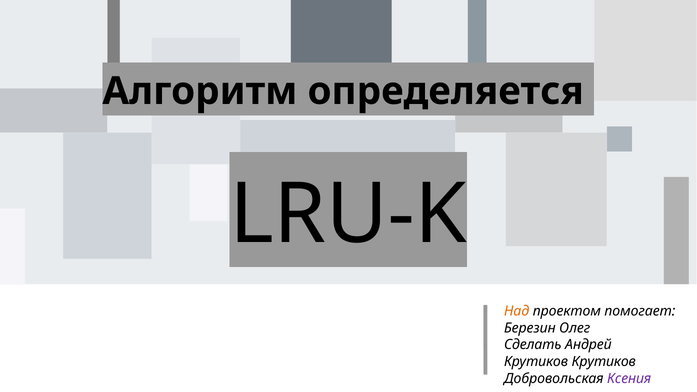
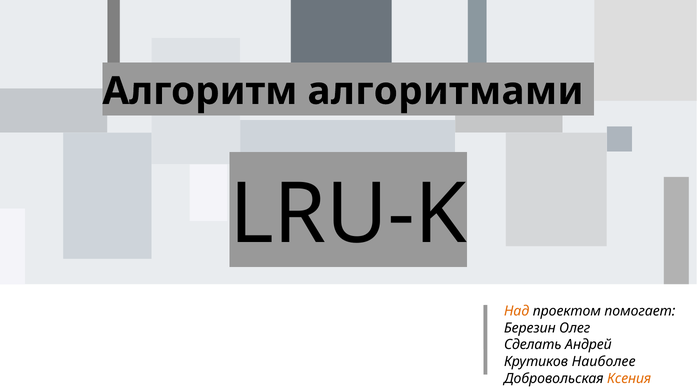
определяется: определяется -> алгоритмами
Крутиков Крутиков: Крутиков -> Наиболее
Ксения colour: purple -> orange
